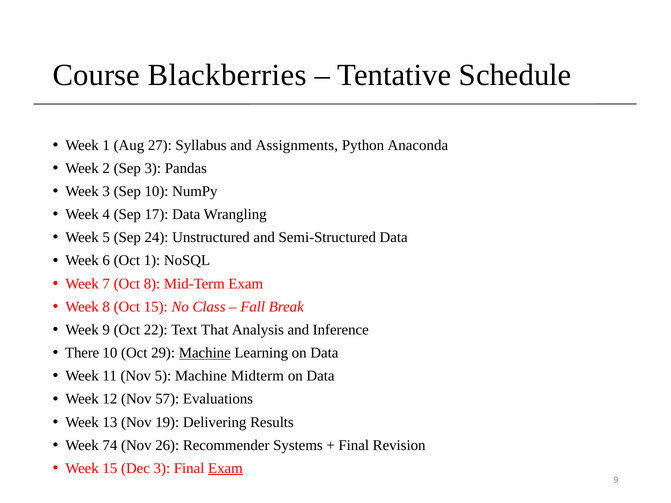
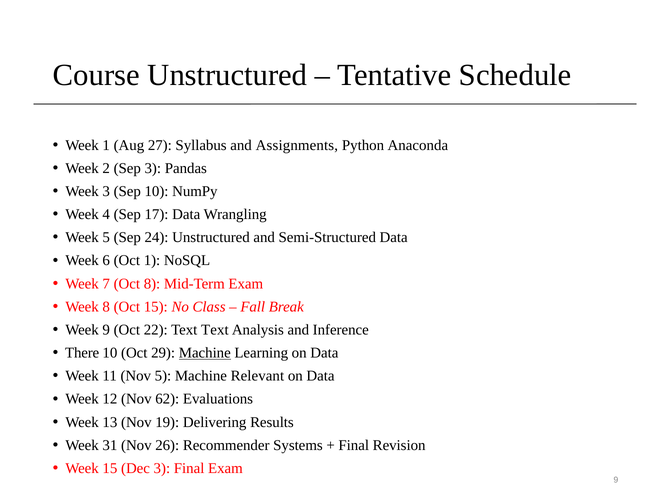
Course Blackberries: Blackberries -> Unstructured
Text That: That -> Text
Midterm: Midterm -> Relevant
57: 57 -> 62
74: 74 -> 31
Exam at (225, 469) underline: present -> none
